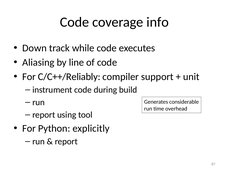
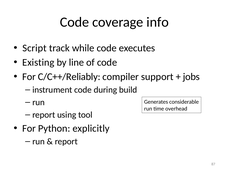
Down: Down -> Script
Aliasing: Aliasing -> Existing
unit: unit -> jobs
